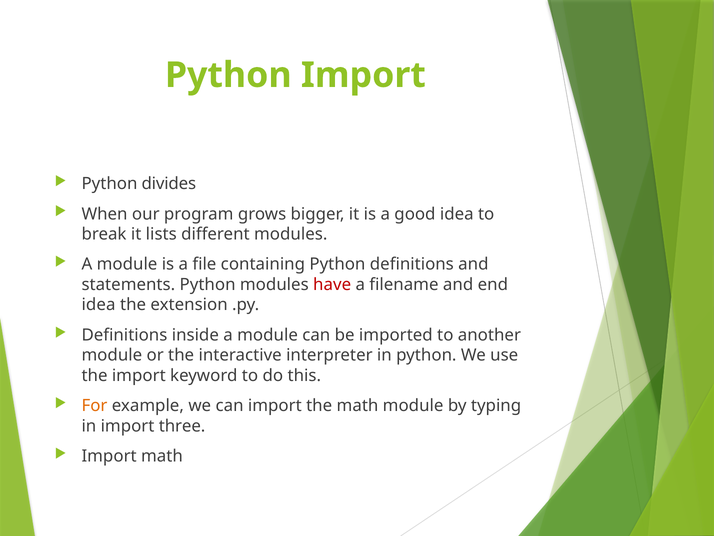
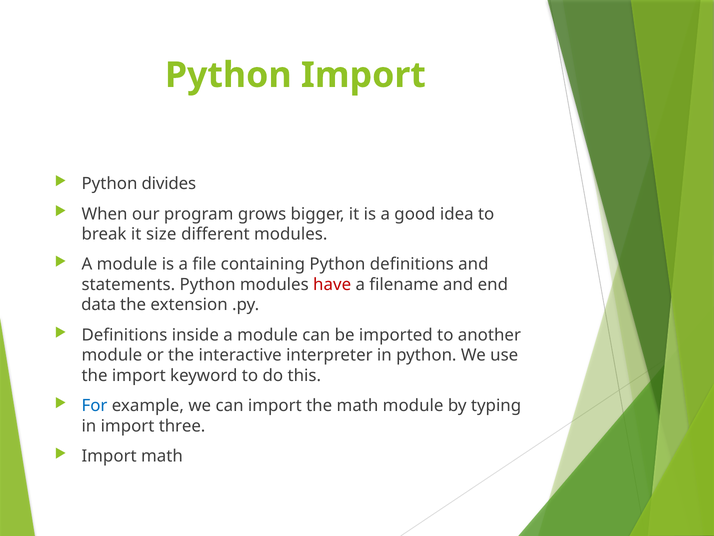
lists: lists -> size
idea at (99, 305): idea -> data
For colour: orange -> blue
